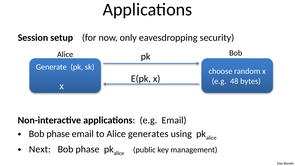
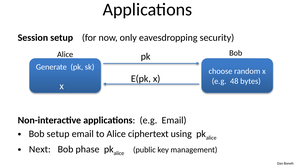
phase at (58, 134): phase -> setup
generates: generates -> ciphertext
